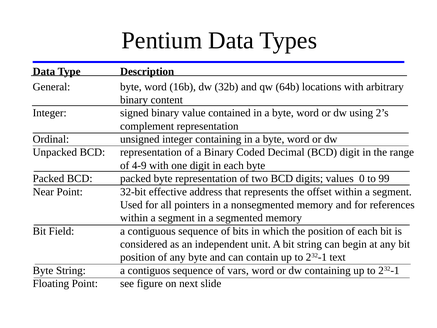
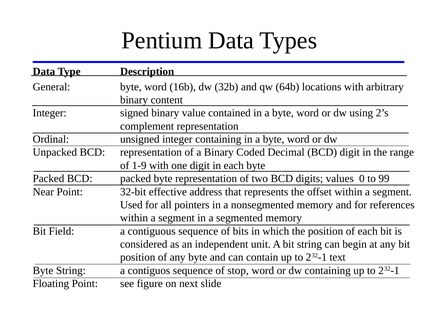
4-9: 4-9 -> 1-9
vars: vars -> stop
